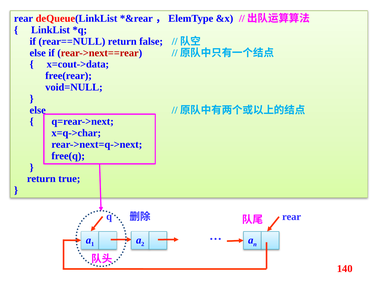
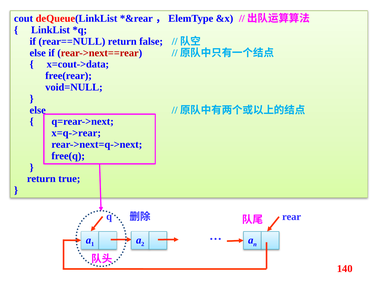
rear at (24, 19): rear -> cout
x=q->char: x=q->char -> x=q->rear
